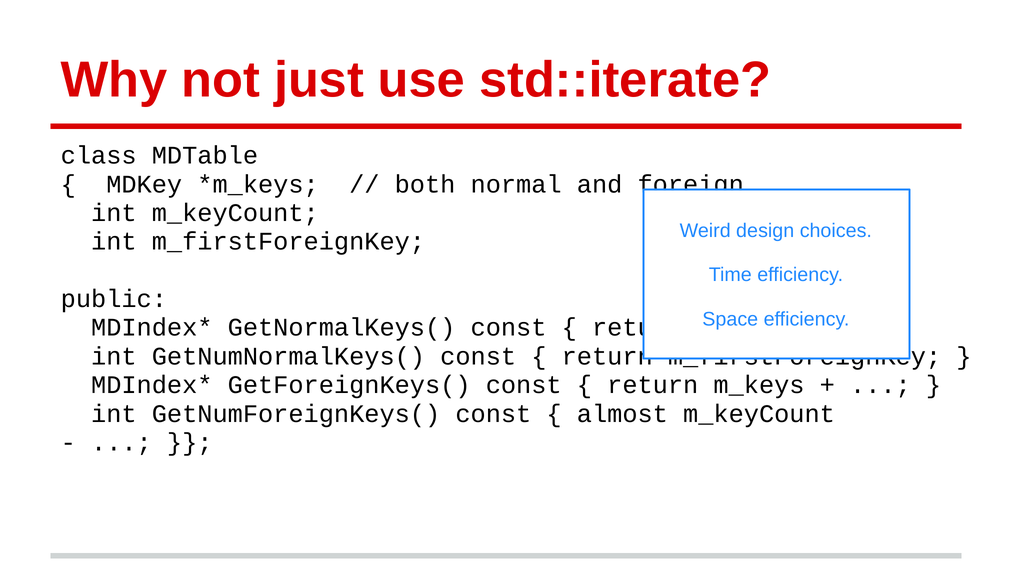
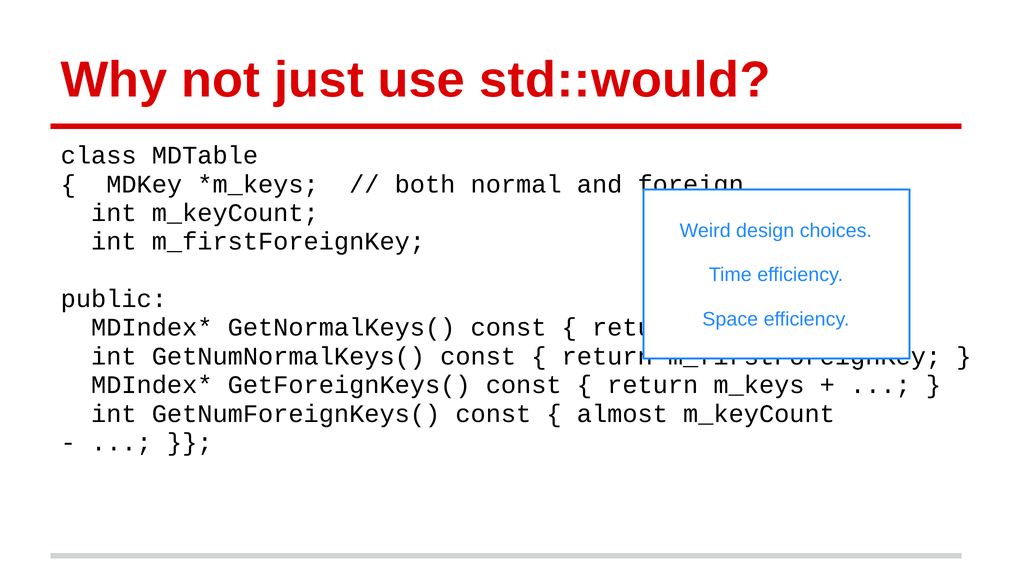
std::iterate: std::iterate -> std::would
